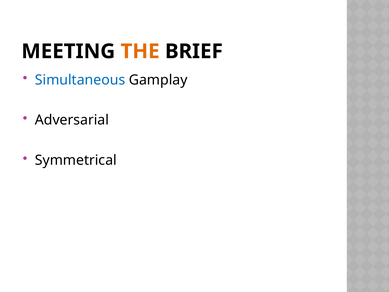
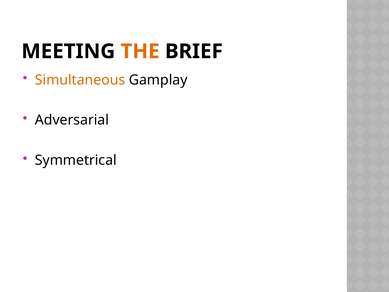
Simultaneous colour: blue -> orange
